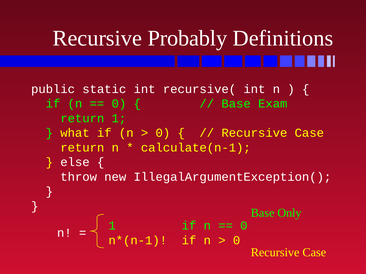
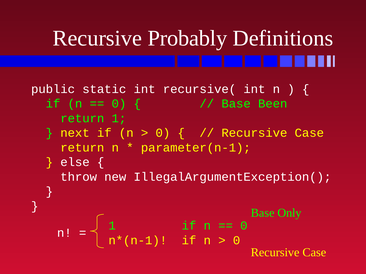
Exam: Exam -> Been
what: what -> next
calculate(n-1: calculate(n-1 -> parameter(n-1
